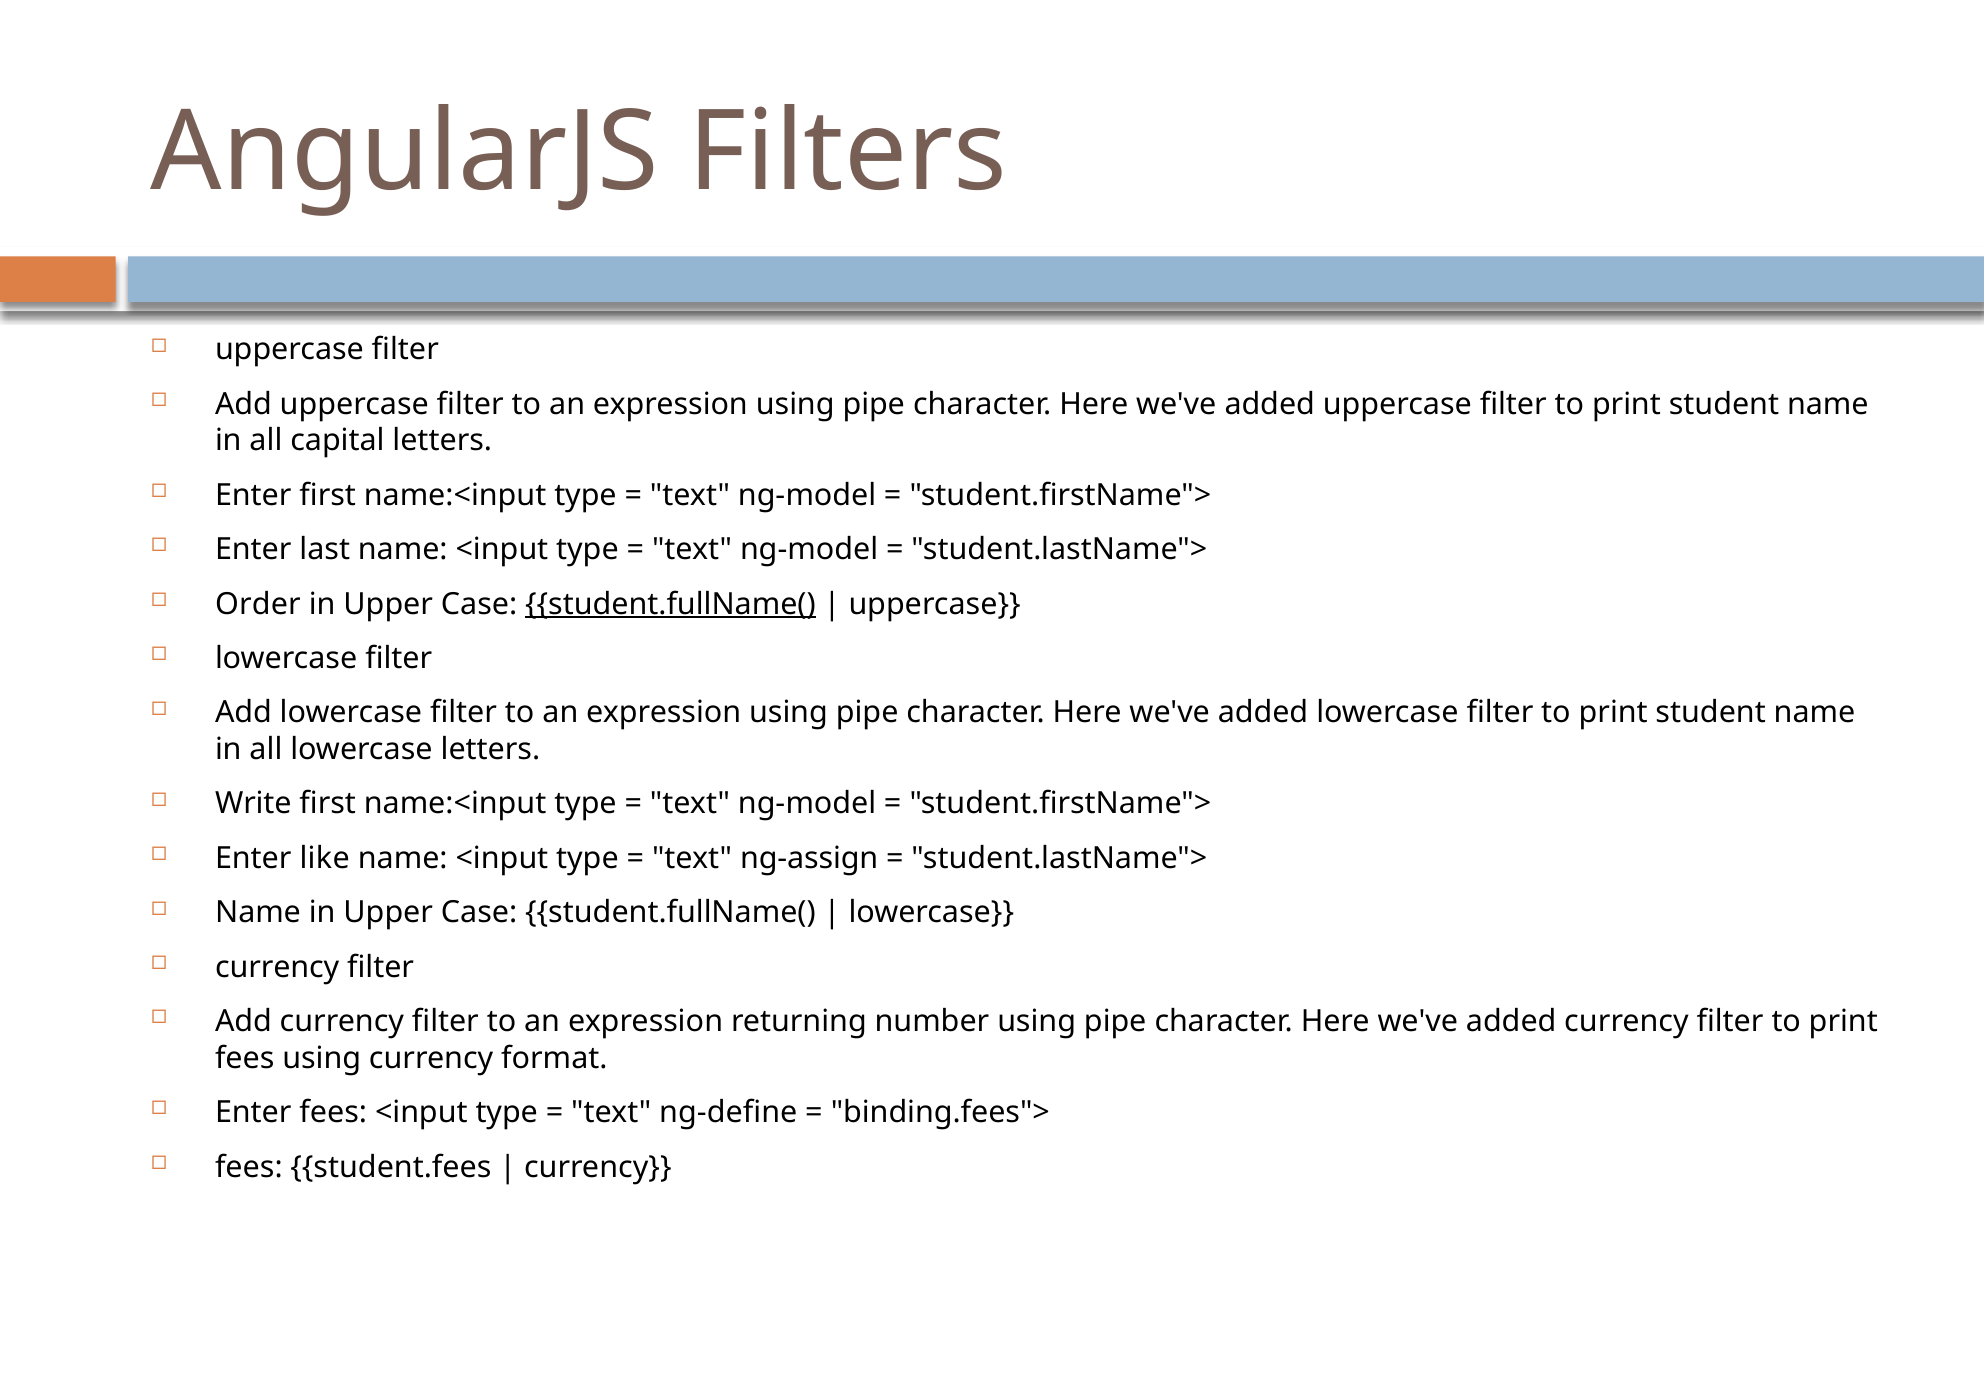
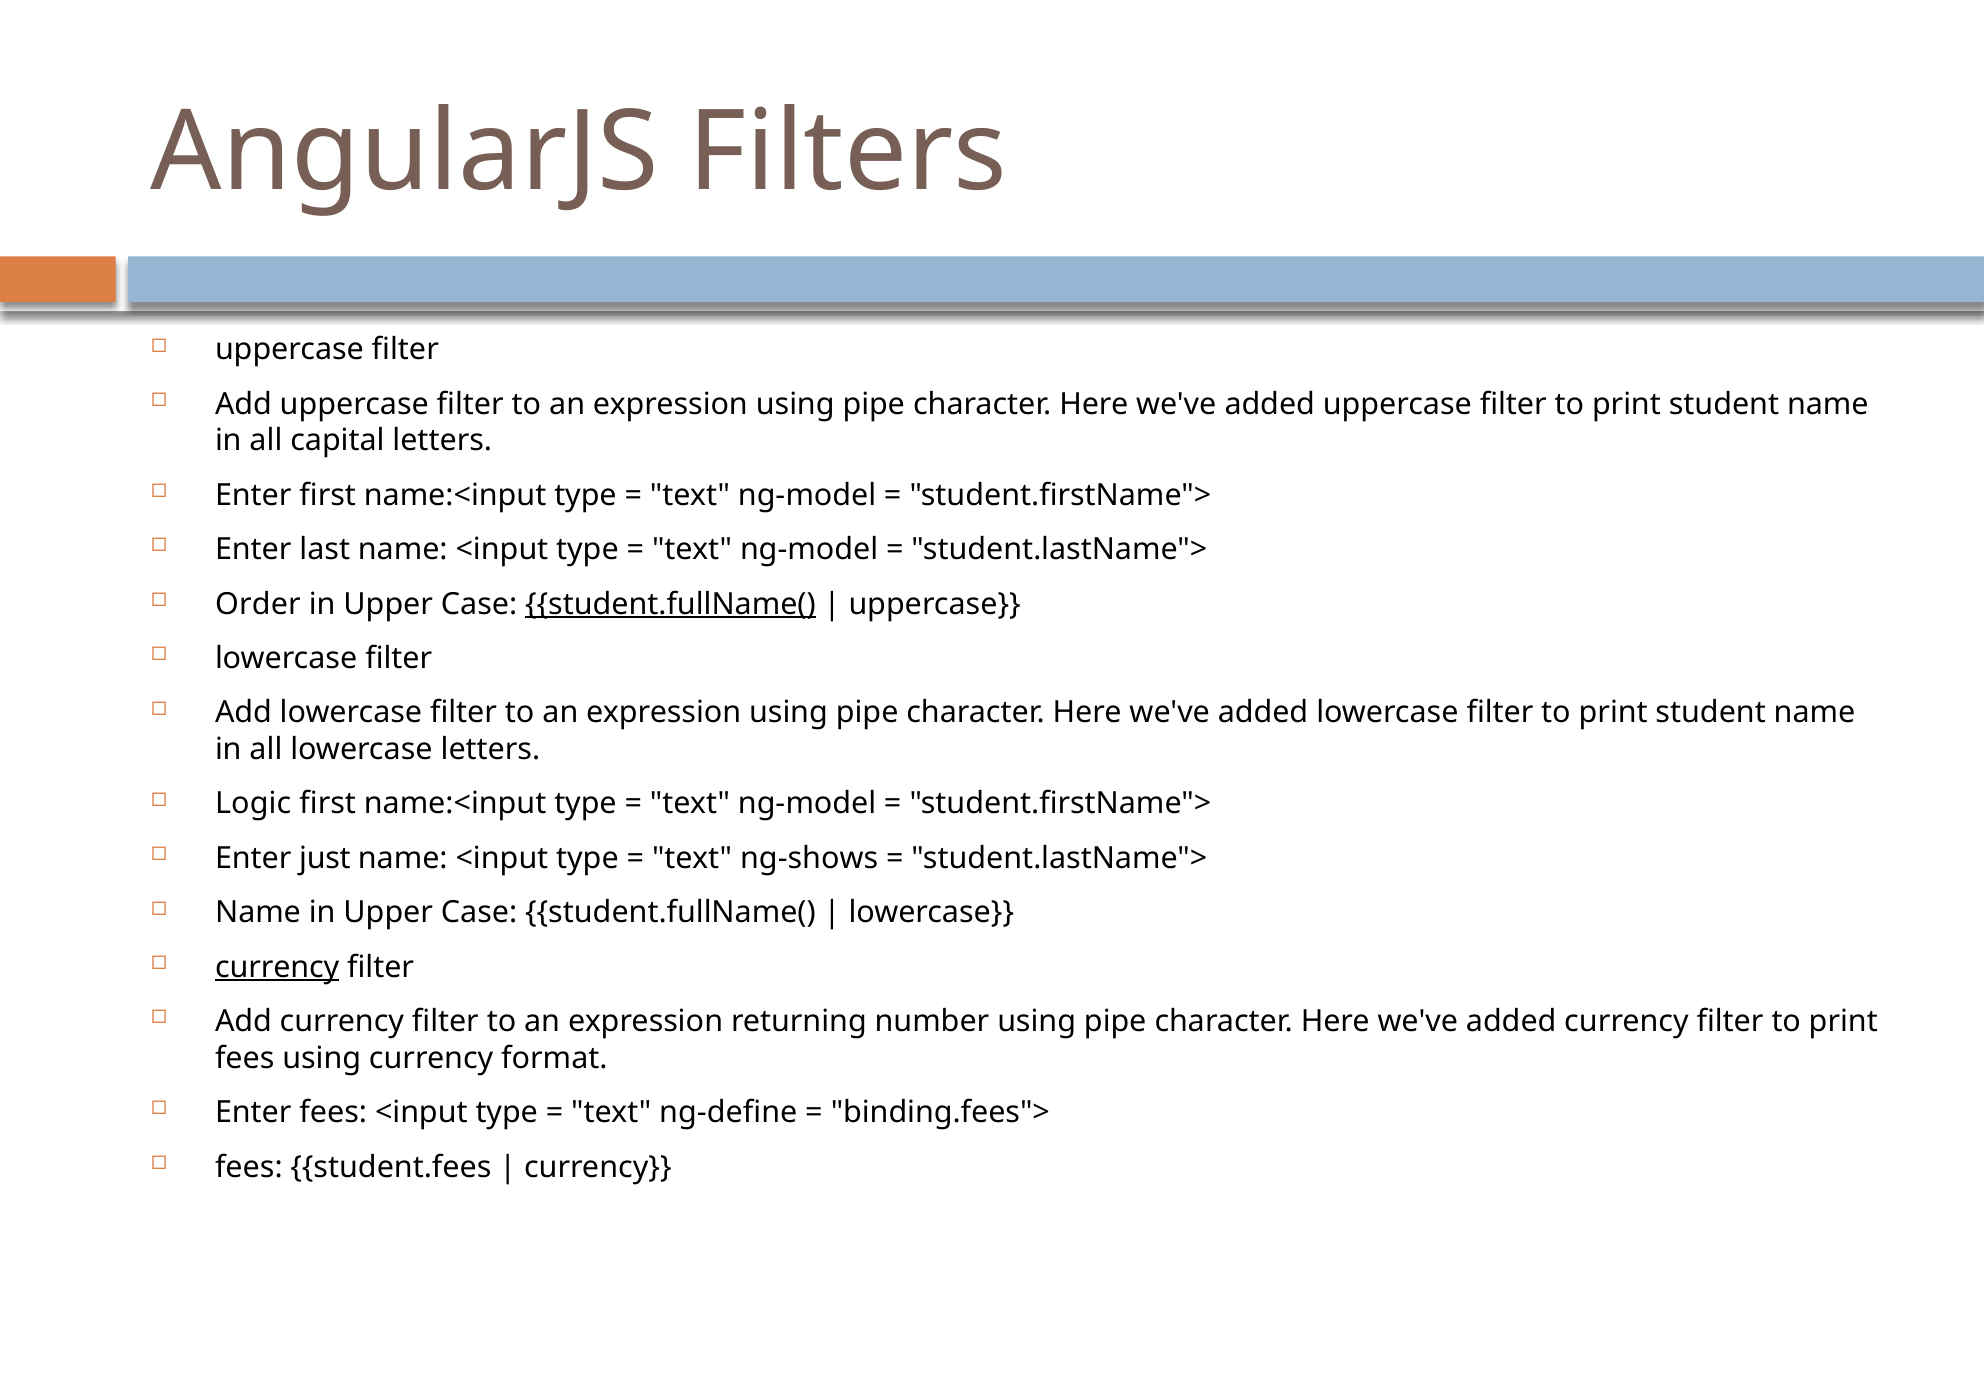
Write: Write -> Logic
like: like -> just
ng-assign: ng-assign -> ng-shows
currency at (277, 968) underline: none -> present
